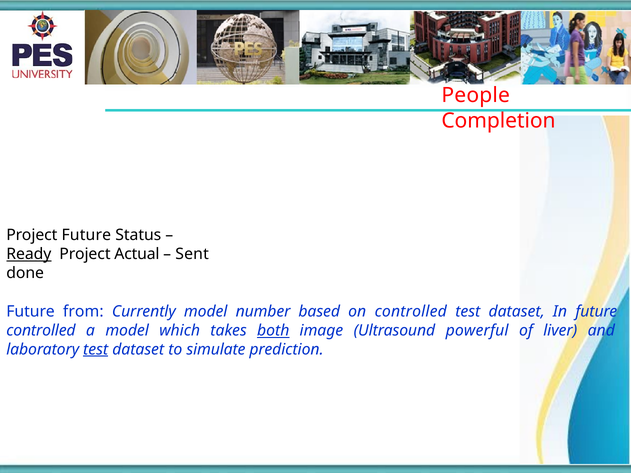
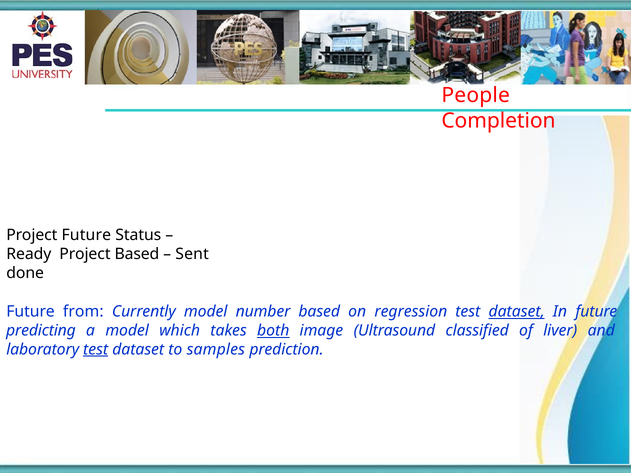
Ready underline: present -> none
Project Actual: Actual -> Based
on controlled: controlled -> regression
dataset at (517, 312) underline: none -> present
controlled at (41, 331): controlled -> predicting
powerful: powerful -> classified
simulate: simulate -> samples
